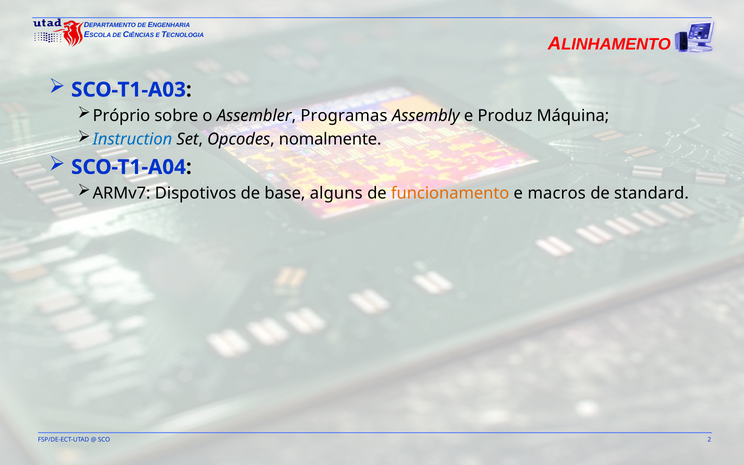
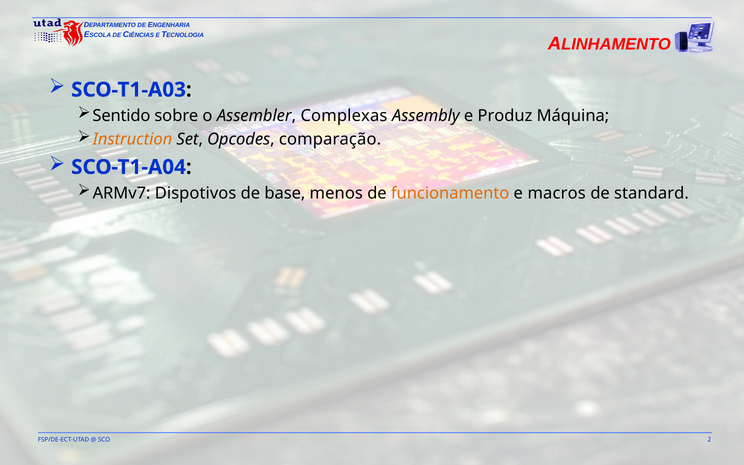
Próprio: Próprio -> Sentido
Programas: Programas -> Complexas
Instruction colour: blue -> orange
nomalmente: nomalmente -> comparação
alguns: alguns -> menos
